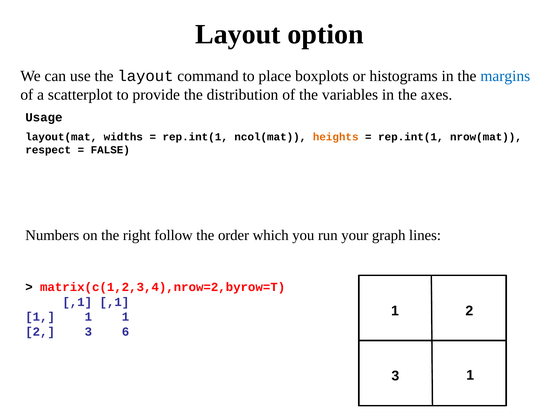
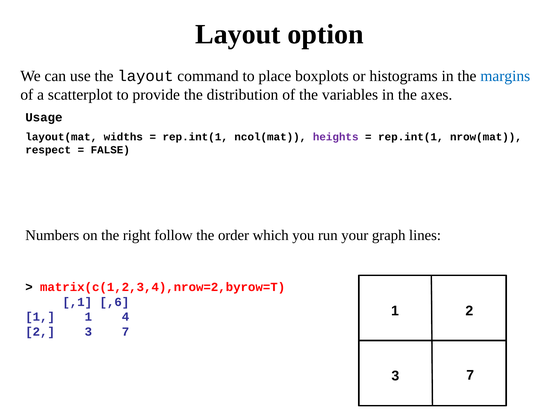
heights colour: orange -> purple
,1 ,1: ,1 -> ,6
1 1 1: 1 -> 4
2 3 6: 6 -> 7
1 at (470, 375): 1 -> 7
